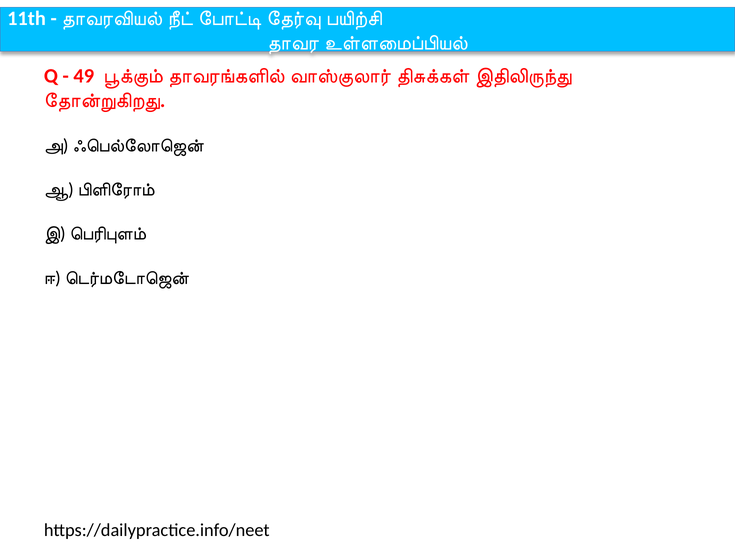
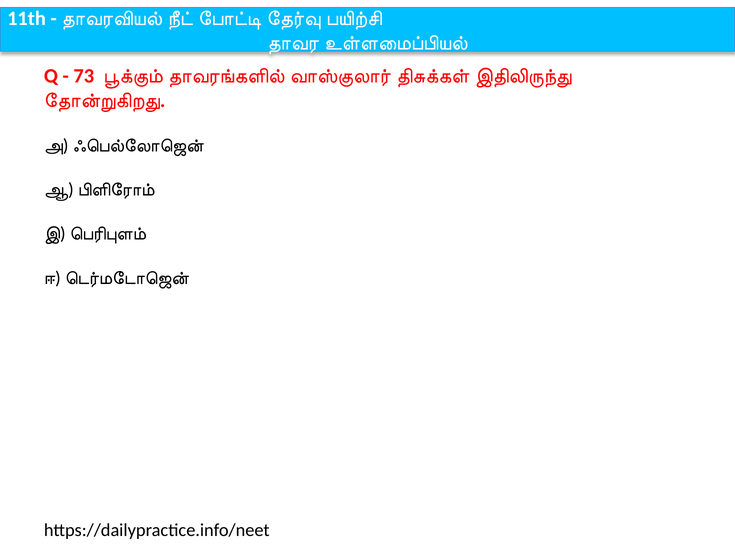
49: 49 -> 73
